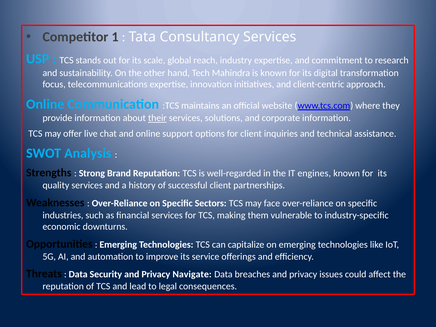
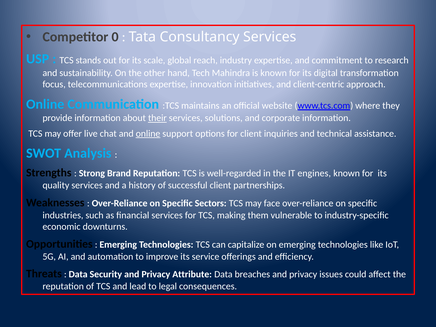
1: 1 -> 0
online at (148, 134) underline: none -> present
Navigate: Navigate -> Attribute
